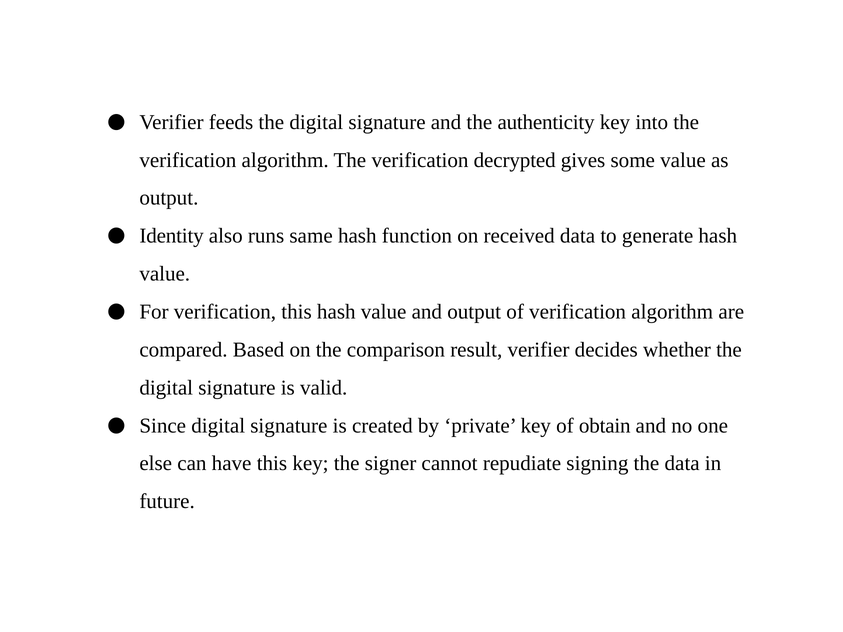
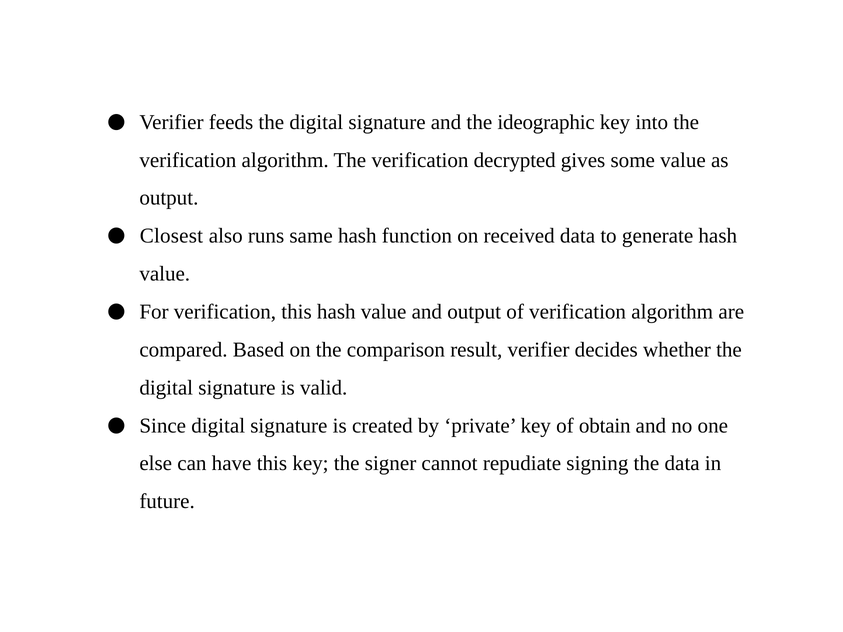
authenticity: authenticity -> ideographic
Identity: Identity -> Closest
